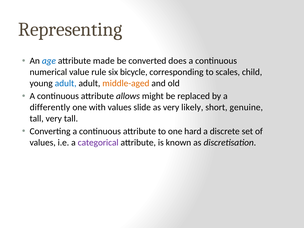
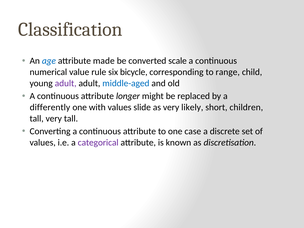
Representing: Representing -> Classification
does: does -> scale
scales: scales -> range
adult at (66, 83) colour: blue -> purple
middle-aged colour: orange -> blue
allows: allows -> longer
genuine: genuine -> children
hard: hard -> case
